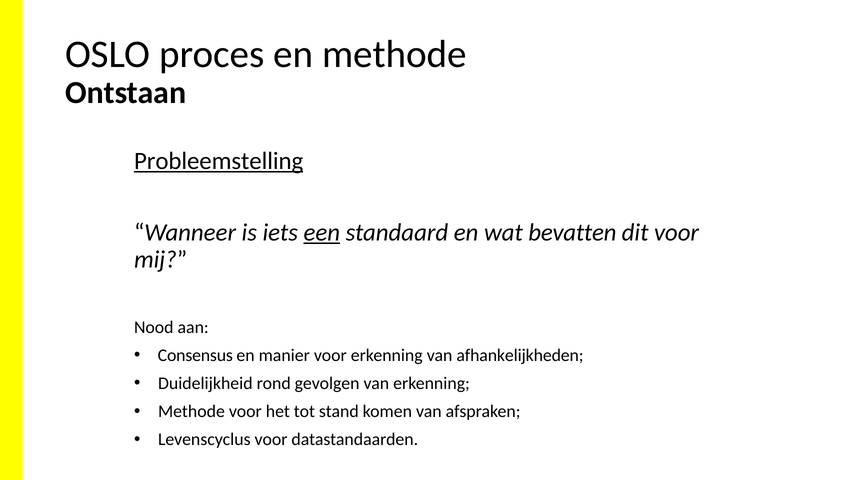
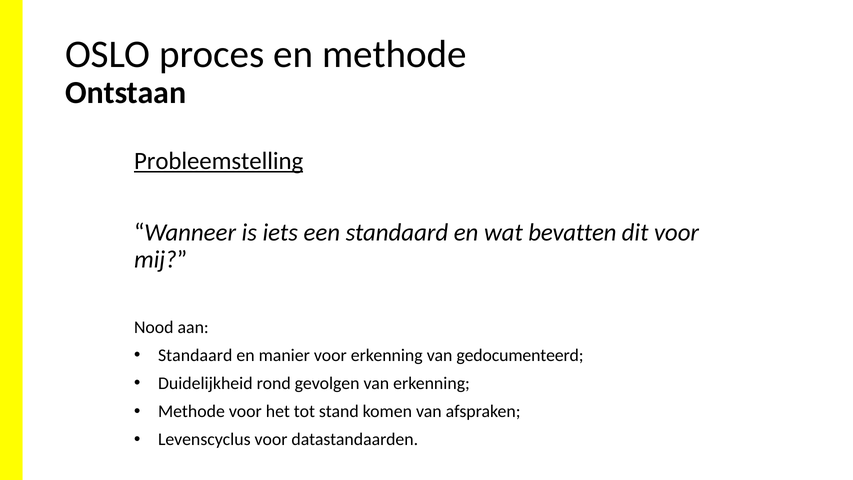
een underline: present -> none
Consensus at (195, 355): Consensus -> Standaard
afhankelijkheden: afhankelijkheden -> gedocumenteerd
